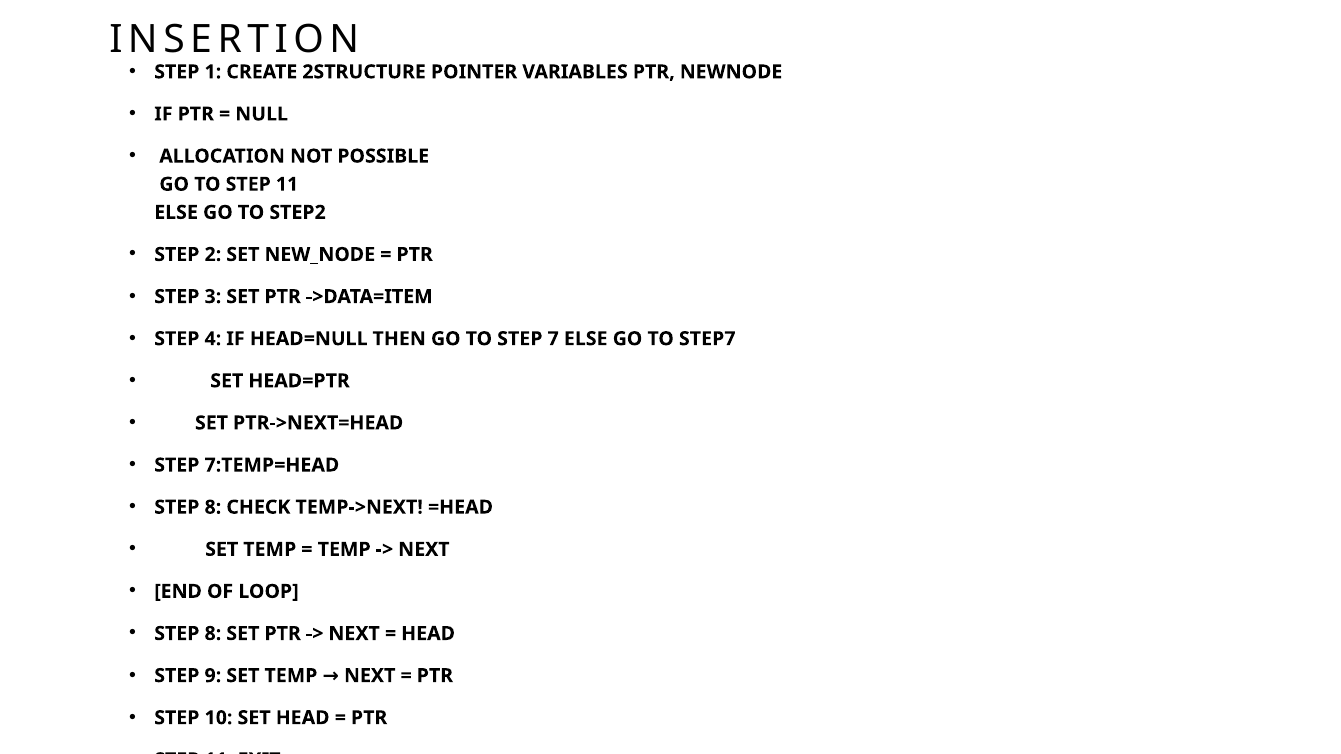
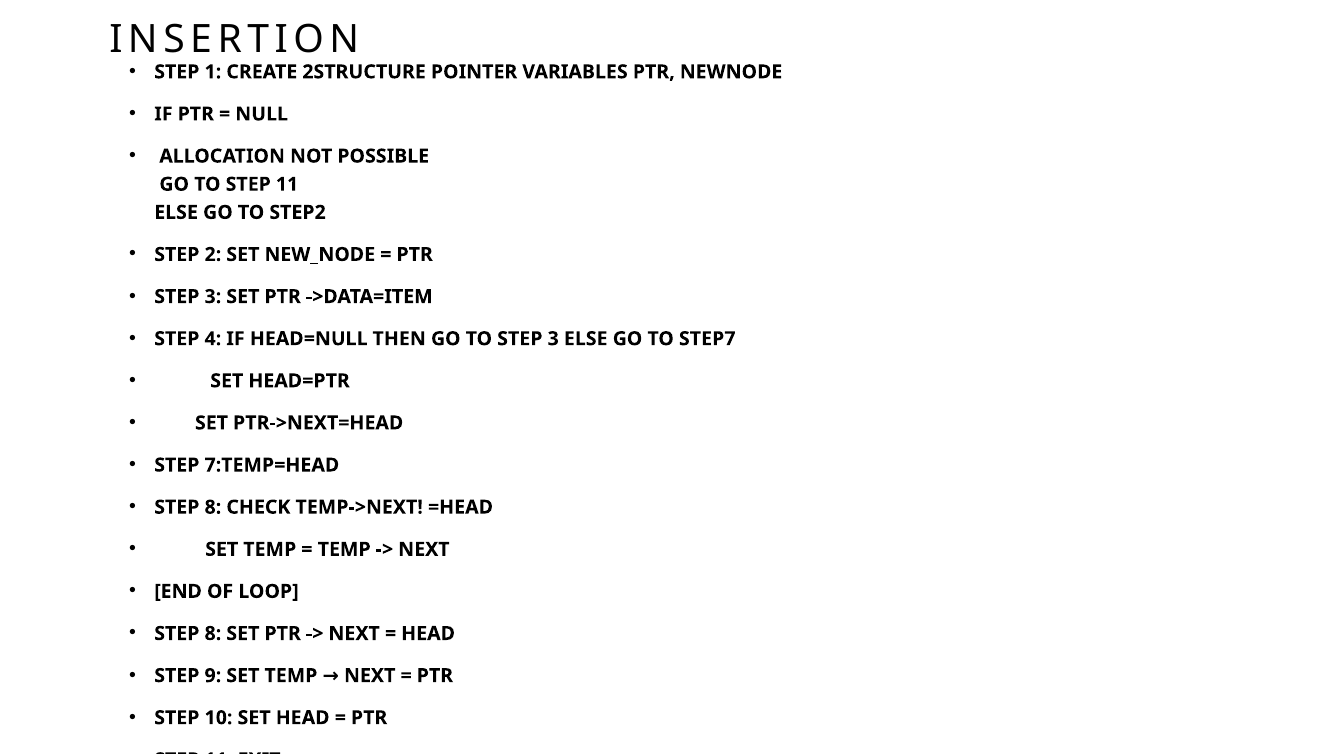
TO STEP 7: 7 -> 3
